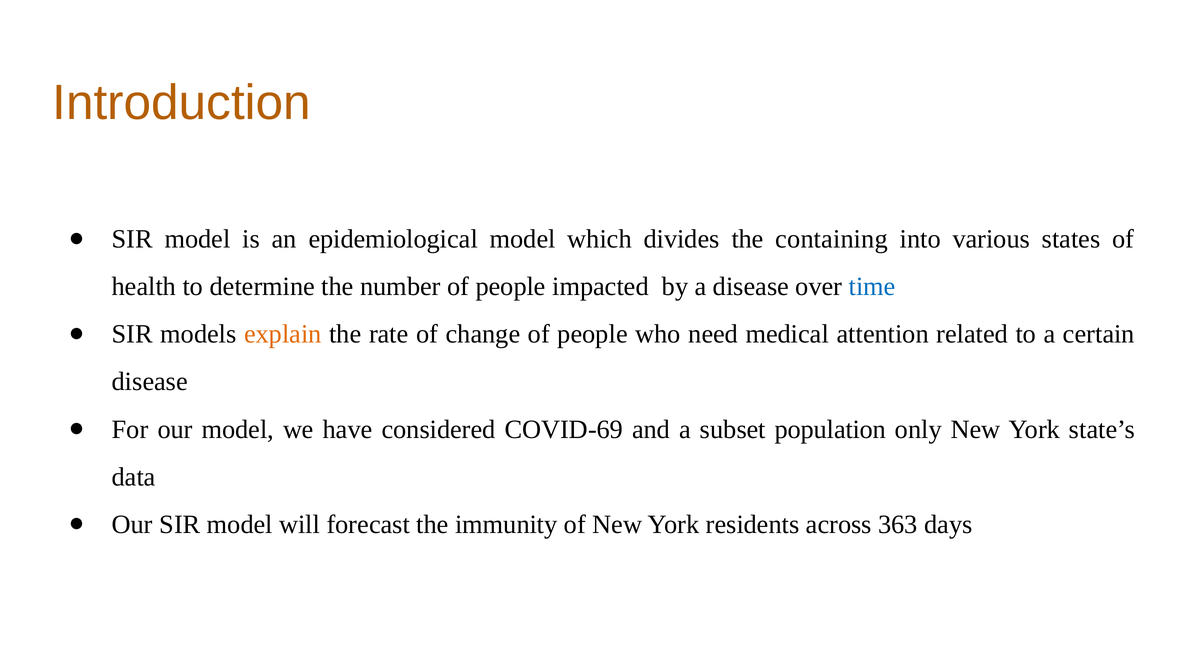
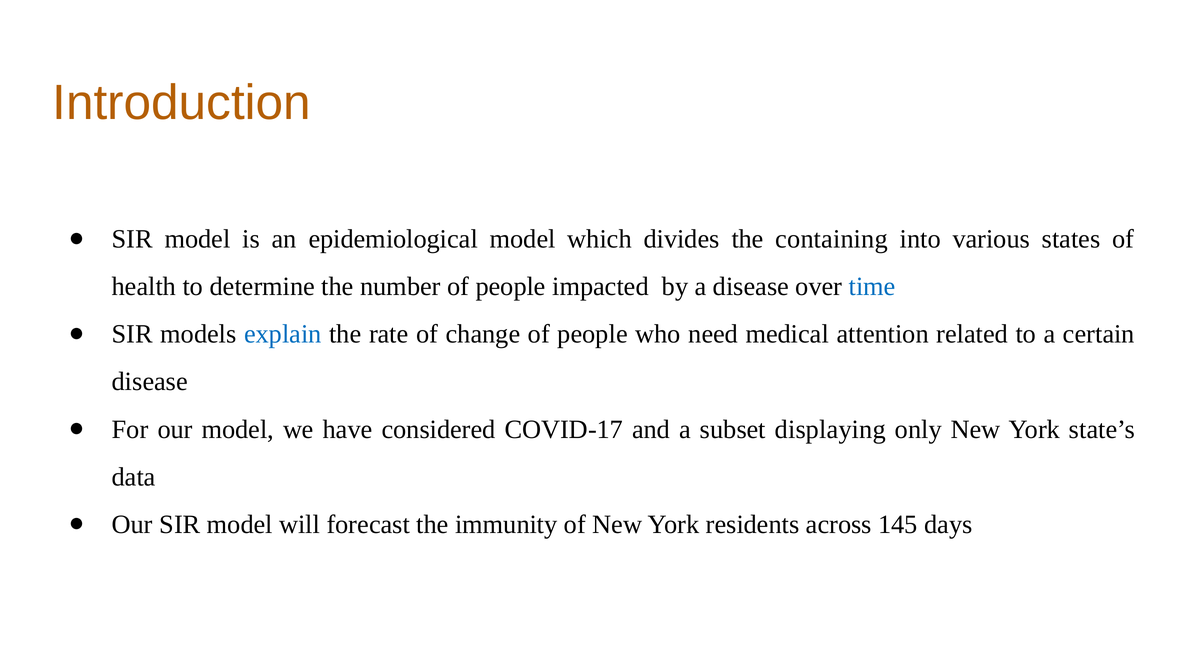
explain colour: orange -> blue
COVID-69: COVID-69 -> COVID-17
population: population -> displaying
363: 363 -> 145
